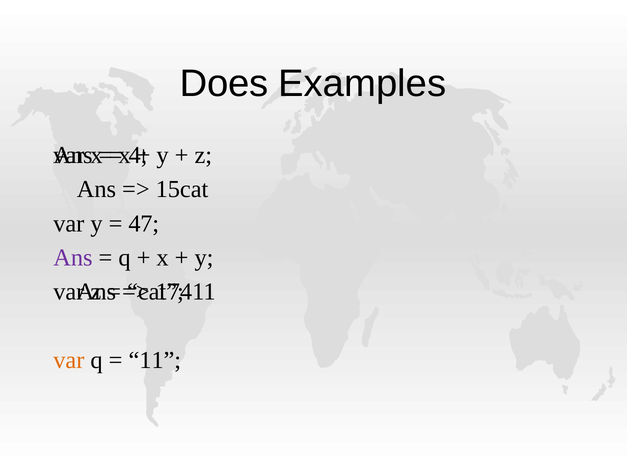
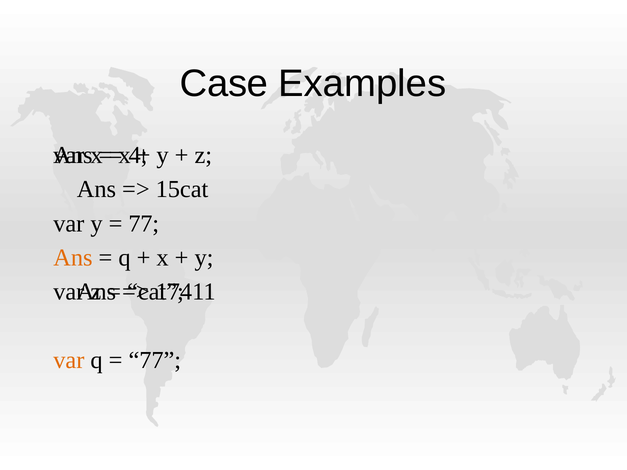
Does: Does -> Case
47 at (144, 224): 47 -> 77
Ans at (73, 258) colour: purple -> orange
11 at (155, 360): 11 -> 77
